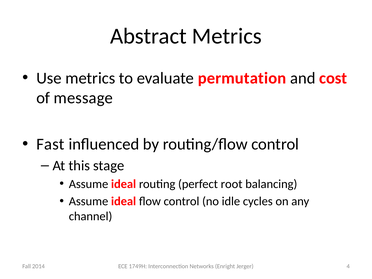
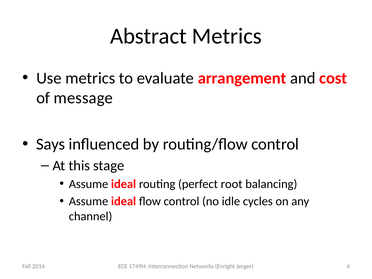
permutation: permutation -> arrangement
Fast: Fast -> Says
